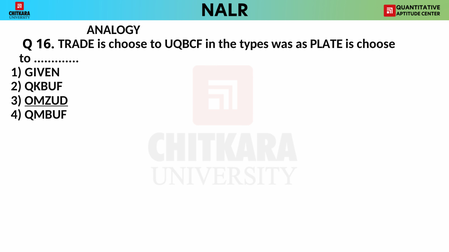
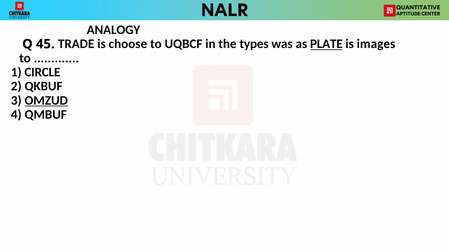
16: 16 -> 45
PLATE underline: none -> present
choose at (376, 44): choose -> images
GIVEN: GIVEN -> CIRCLE
